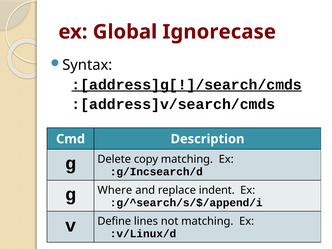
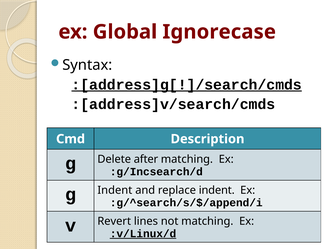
copy: copy -> after
g Where: Where -> Indent
Define: Define -> Revert
:v/Linux/d underline: none -> present
